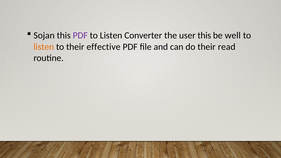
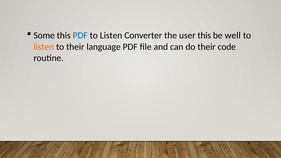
Sojan: Sojan -> Some
PDF at (80, 35) colour: purple -> blue
effective: effective -> language
read: read -> code
